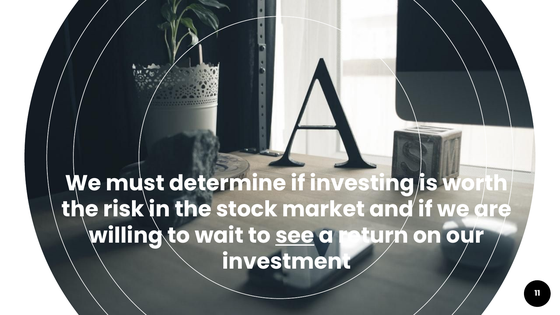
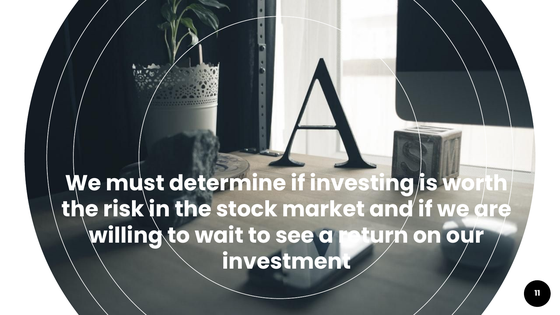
see underline: present -> none
